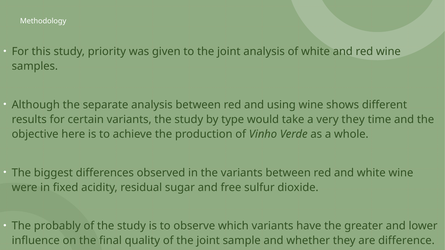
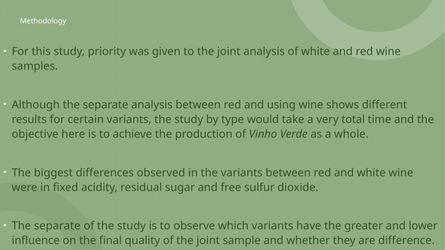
very they: they -> total
probably at (57, 226): probably -> separate
